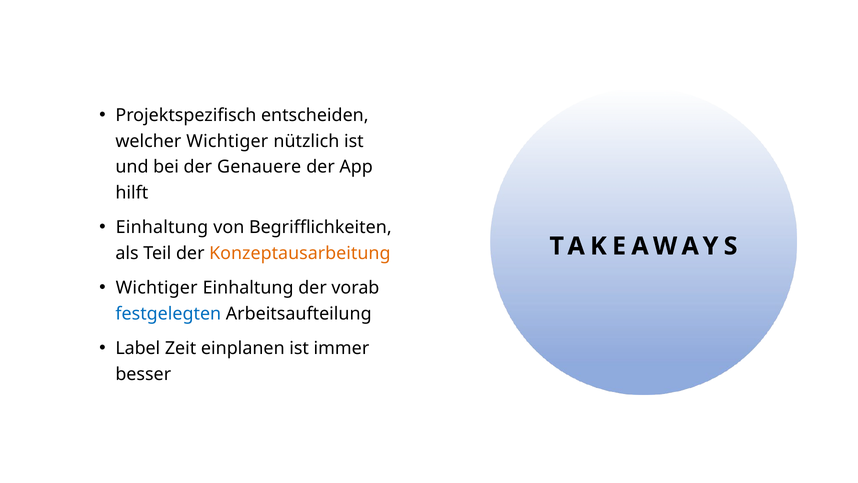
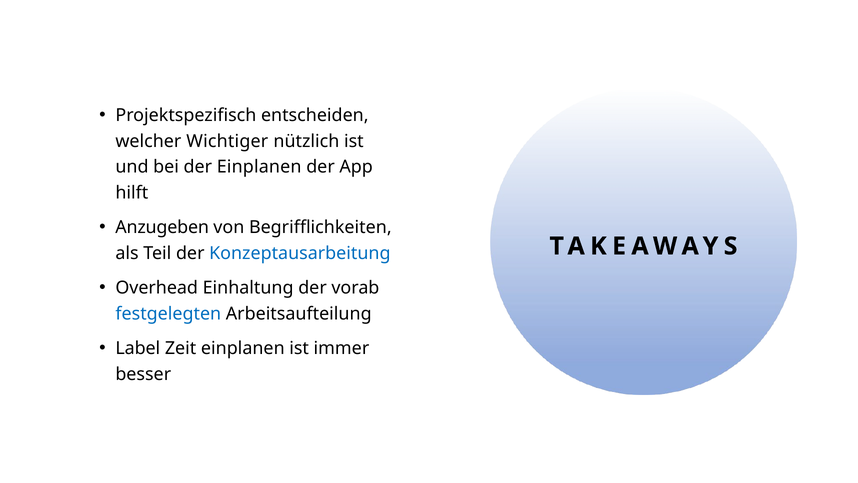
der Genauere: Genauere -> Einplanen
Einhaltung at (162, 227): Einhaltung -> Anzugeben
Konzeptausarbeitung colour: orange -> blue
Wichtiger at (157, 288): Wichtiger -> Overhead
